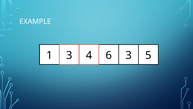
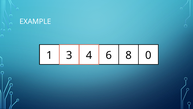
6 3: 3 -> 8
5: 5 -> 0
